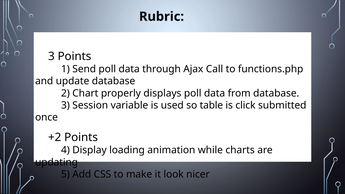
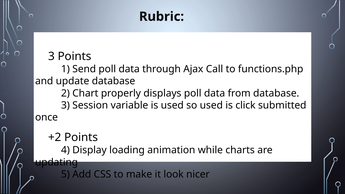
so table: table -> used
